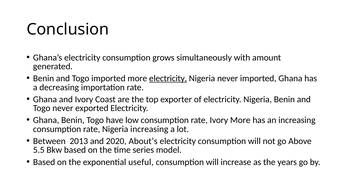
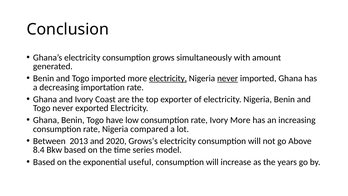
never at (228, 78) underline: none -> present
Nigeria increasing: increasing -> compared
About’s: About’s -> Grows’s
5.5: 5.5 -> 8.4
